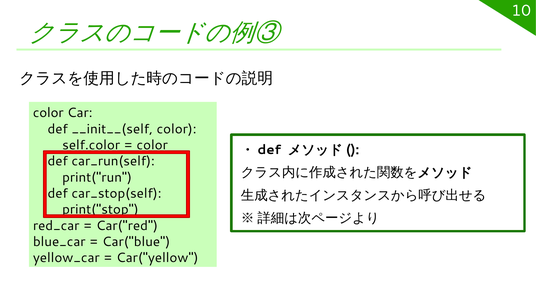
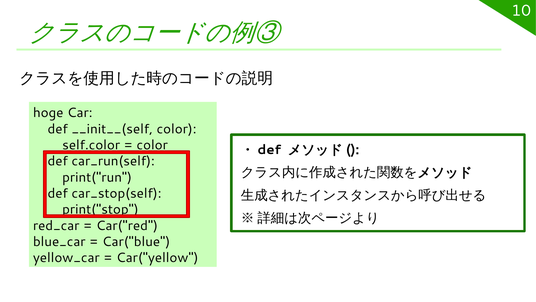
color at (48, 113): color -> hoge
